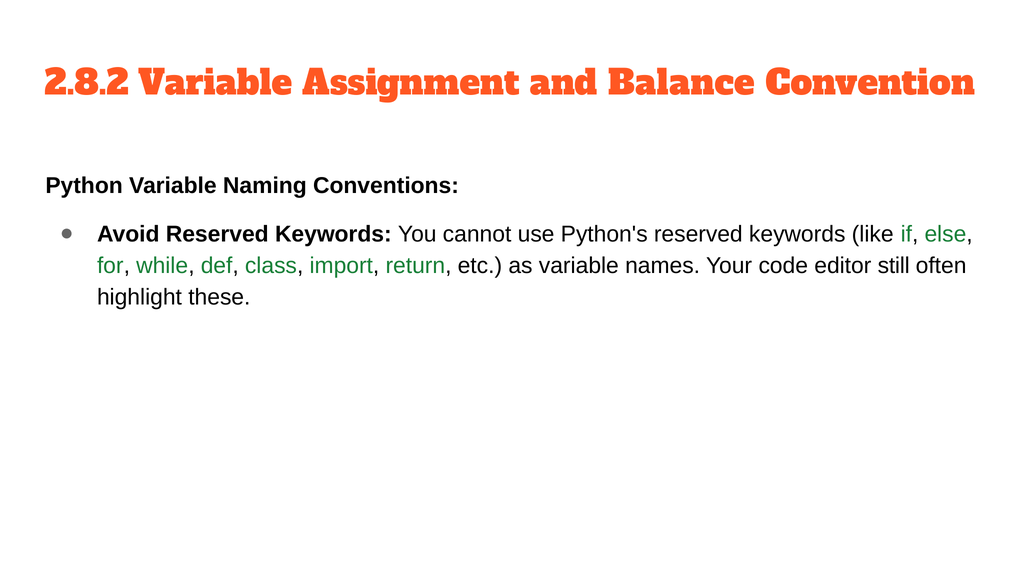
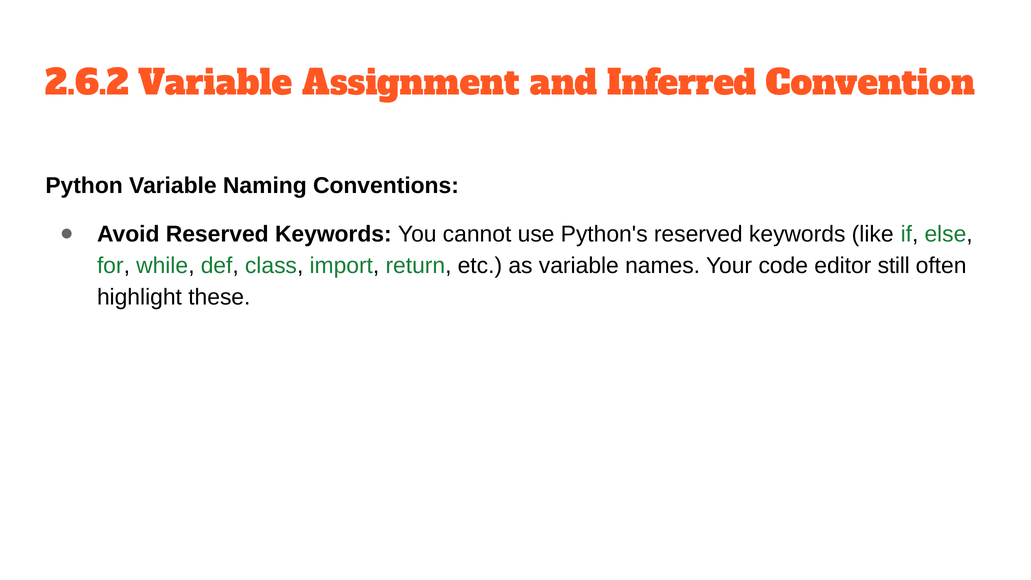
2.8.2: 2.8.2 -> 2.6.2
Balance: Balance -> Inferred
